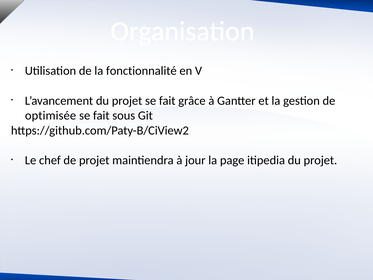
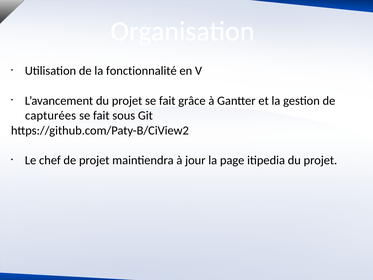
optimisée: optimisée -> capturées
